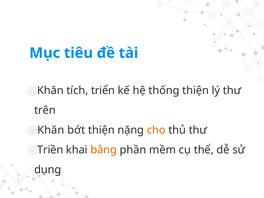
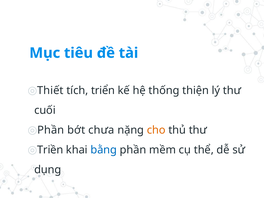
Khăn at (50, 90): Khăn -> Thiết
trên: trên -> cuối
Khăn at (51, 130): Khăn -> Phần
bớt thiện: thiện -> chưa
bằng colour: orange -> blue
